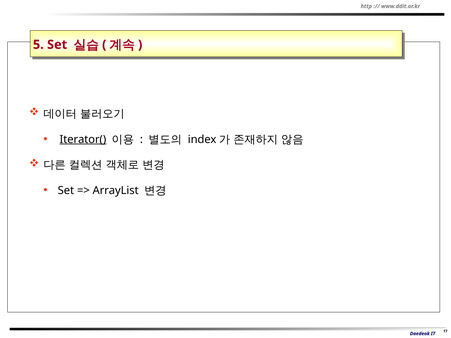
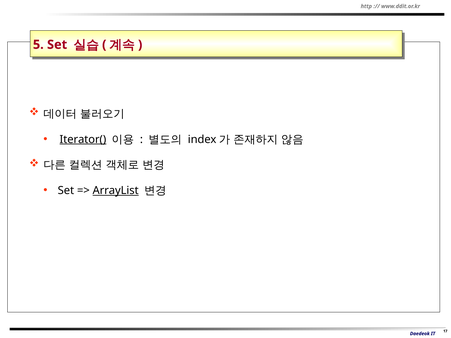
ArrayList underline: none -> present
